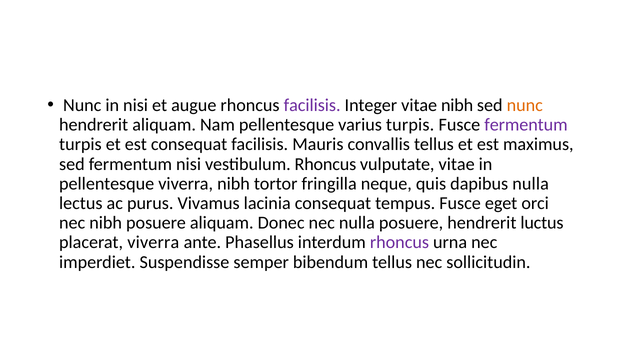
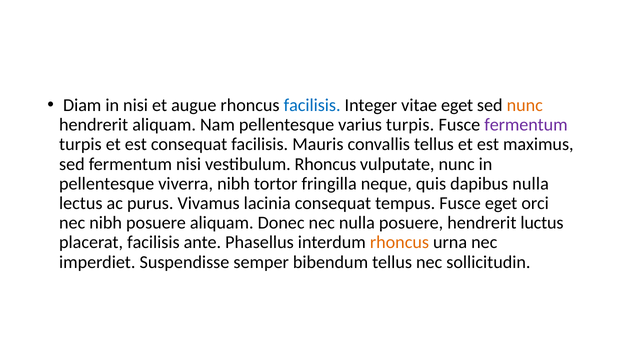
Nunc at (82, 105): Nunc -> Diam
facilisis at (312, 105) colour: purple -> blue
vitae nibh: nibh -> eget
vulputate vitae: vitae -> nunc
placerat viverra: viverra -> facilisis
rhoncus at (399, 242) colour: purple -> orange
